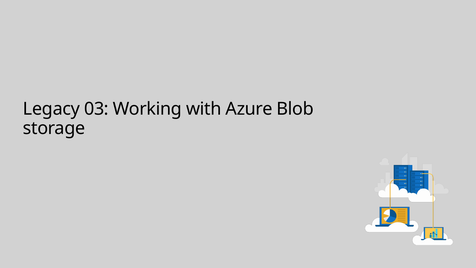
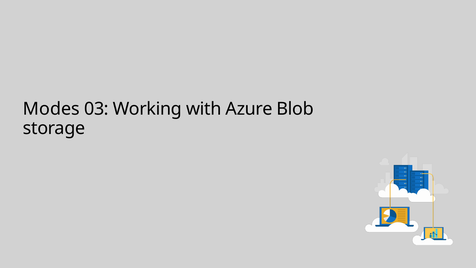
Legacy: Legacy -> Modes
